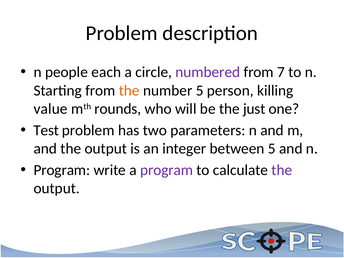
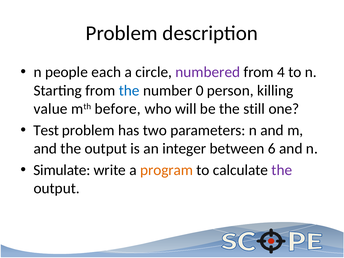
7: 7 -> 4
the at (129, 91) colour: orange -> blue
number 5: 5 -> 0
rounds: rounds -> before
just: just -> still
between 5: 5 -> 6
Program at (62, 170): Program -> Simulate
program at (167, 170) colour: purple -> orange
